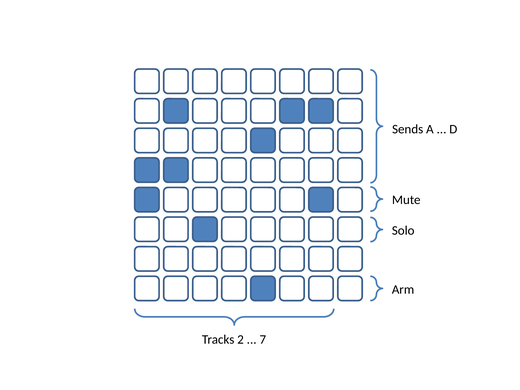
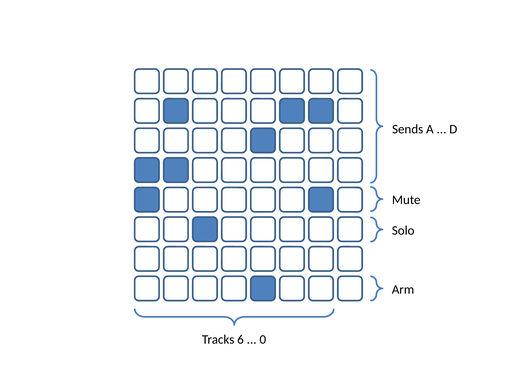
2: 2 -> 6
7: 7 -> 0
